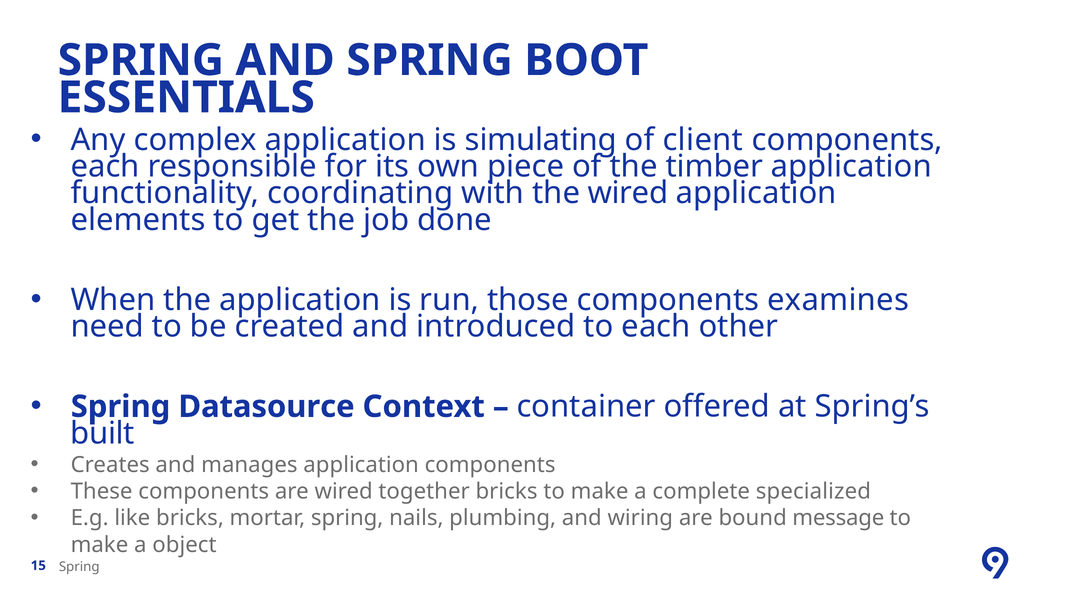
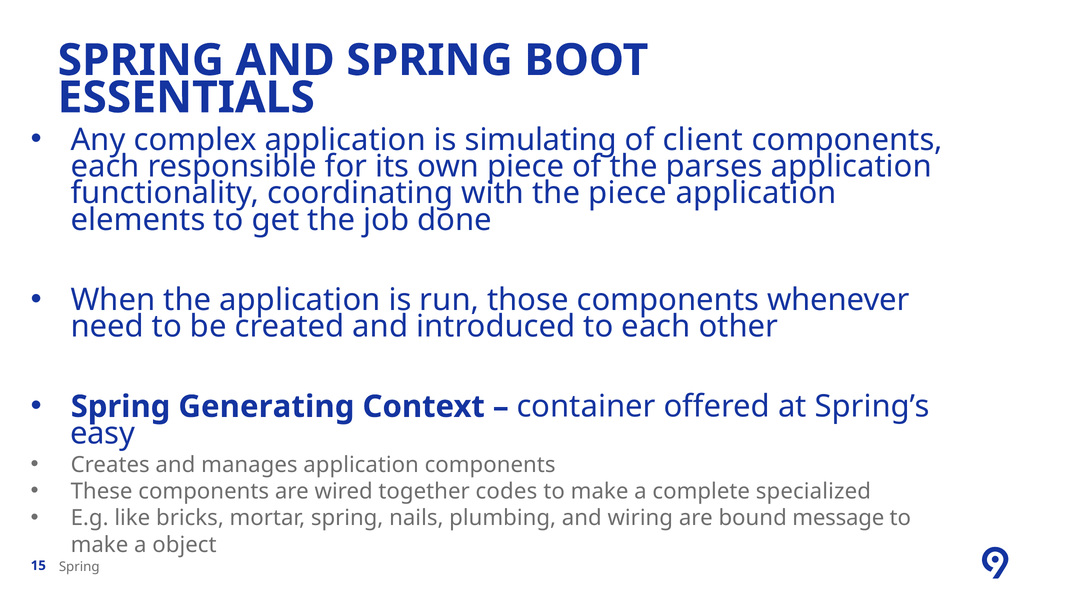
timber: timber -> parses
the wired: wired -> piece
examines: examines -> whenever
Datasource: Datasource -> Generating
built: built -> easy
together bricks: bricks -> codes
